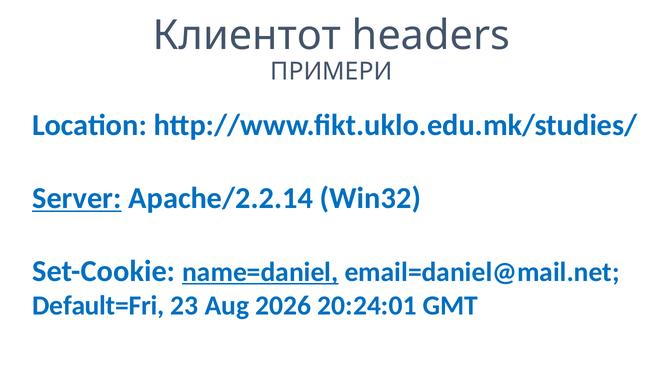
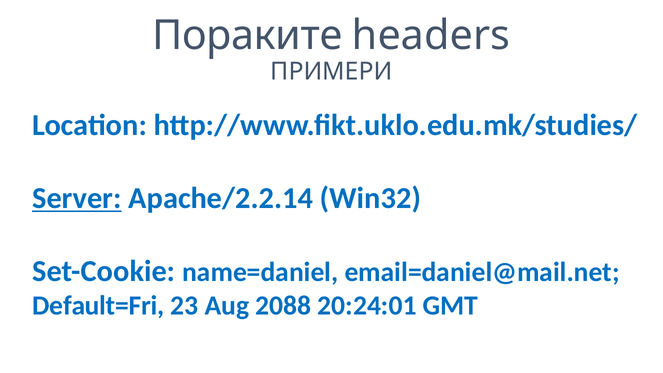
Клиентот: Клиентот -> Пораките
name=daniel underline: present -> none
2026: 2026 -> 2088
